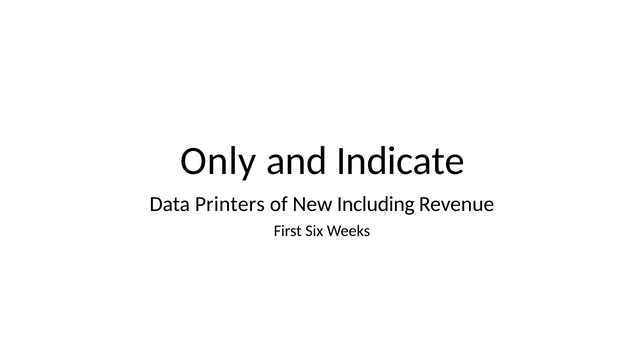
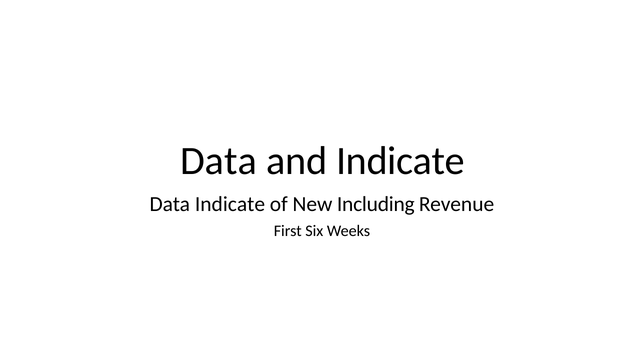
Only at (218, 161): Only -> Data
Data Printers: Printers -> Indicate
